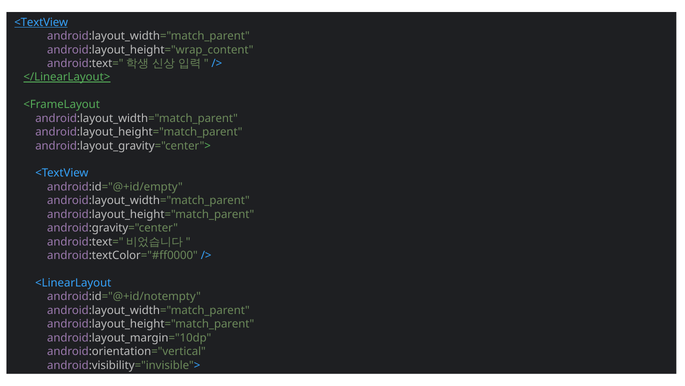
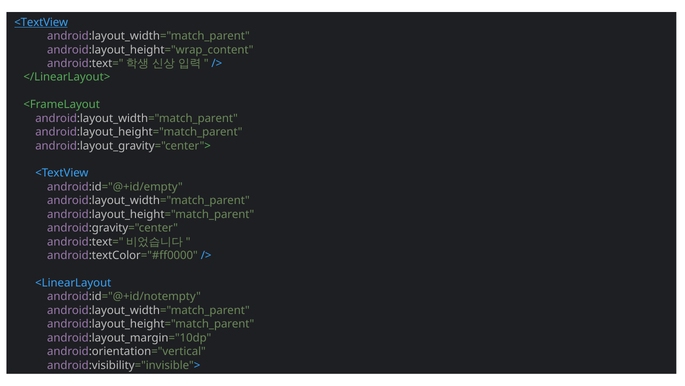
</LinearLayout> underline: present -> none
